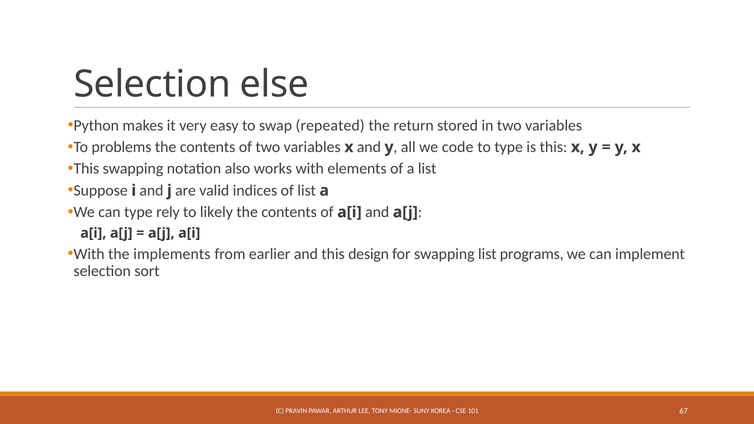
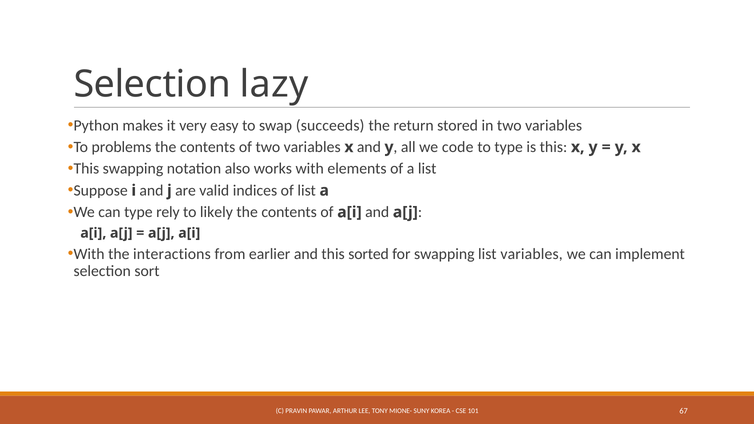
else: else -> lazy
repeated: repeated -> succeeds
implements: implements -> interactions
design: design -> sorted
list programs: programs -> variables
